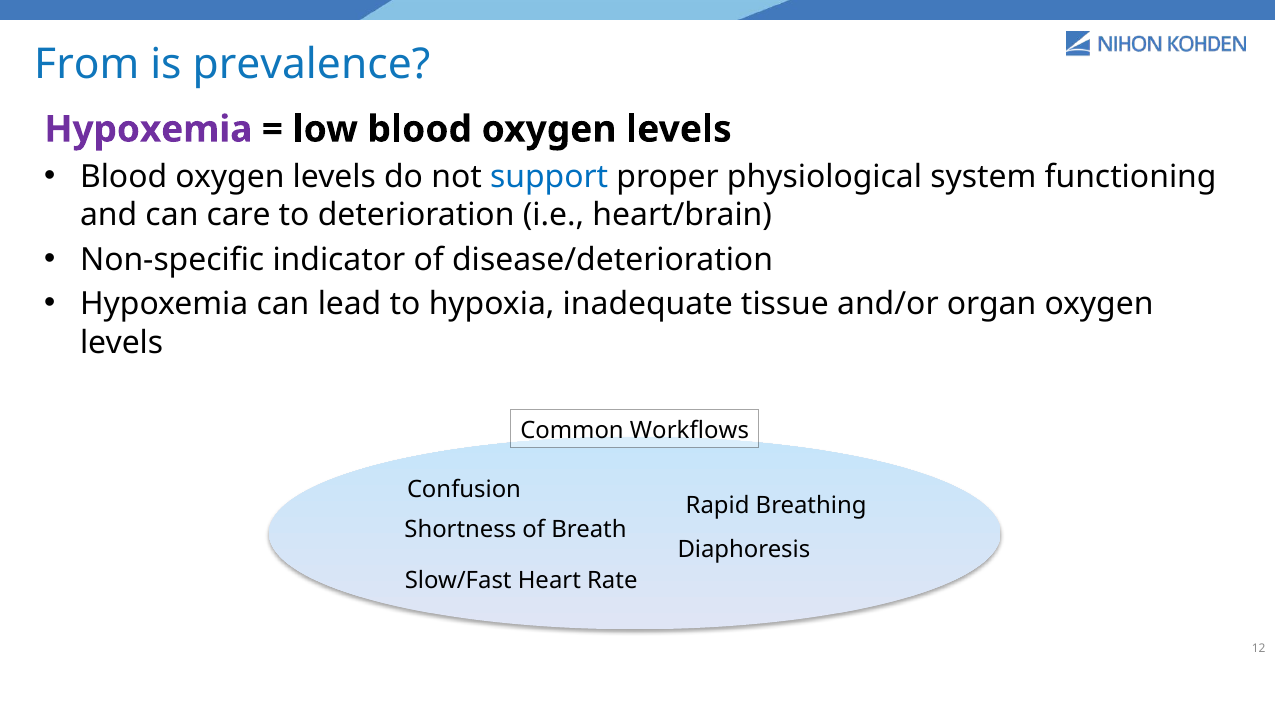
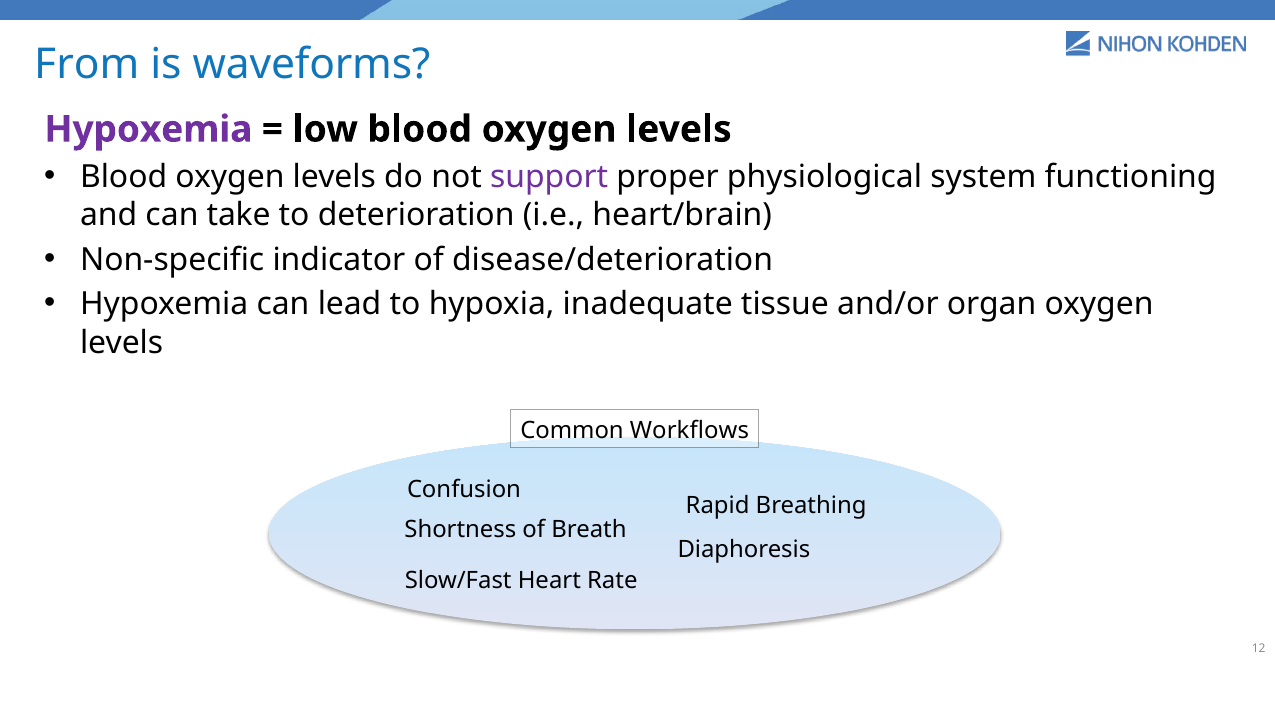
prevalence: prevalence -> waveforms
support colour: blue -> purple
care: care -> take
